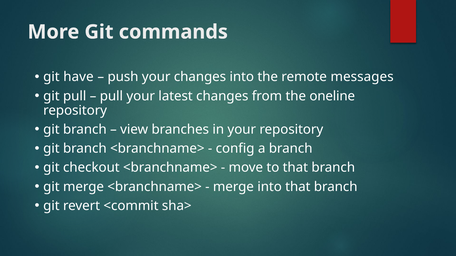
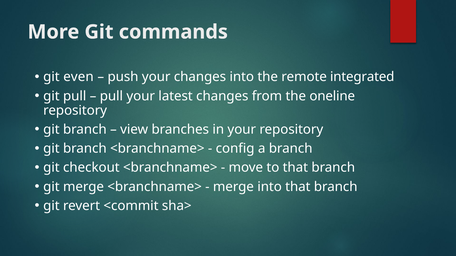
have: have -> even
messages: messages -> integrated
